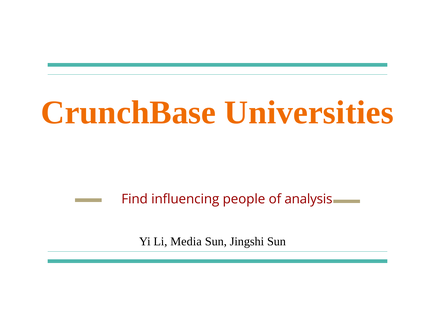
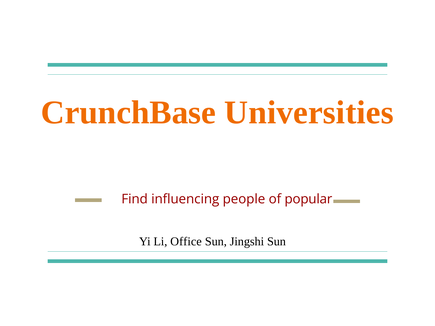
analysis: analysis -> popular
Media: Media -> Office
